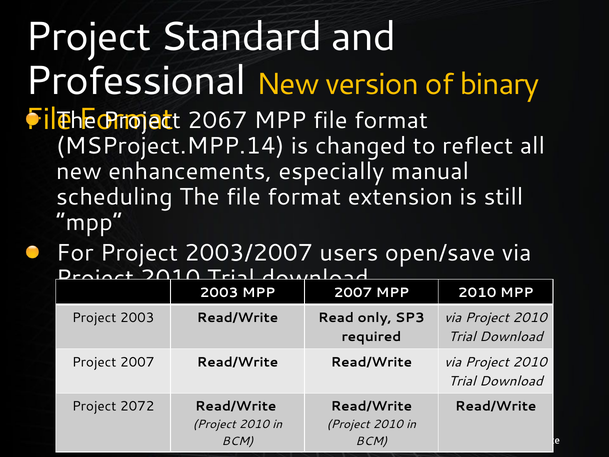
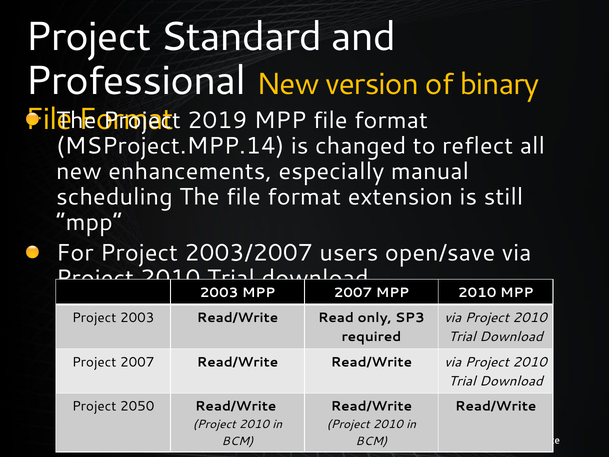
2067: 2067 -> 2019
2072: 2072 -> 2050
